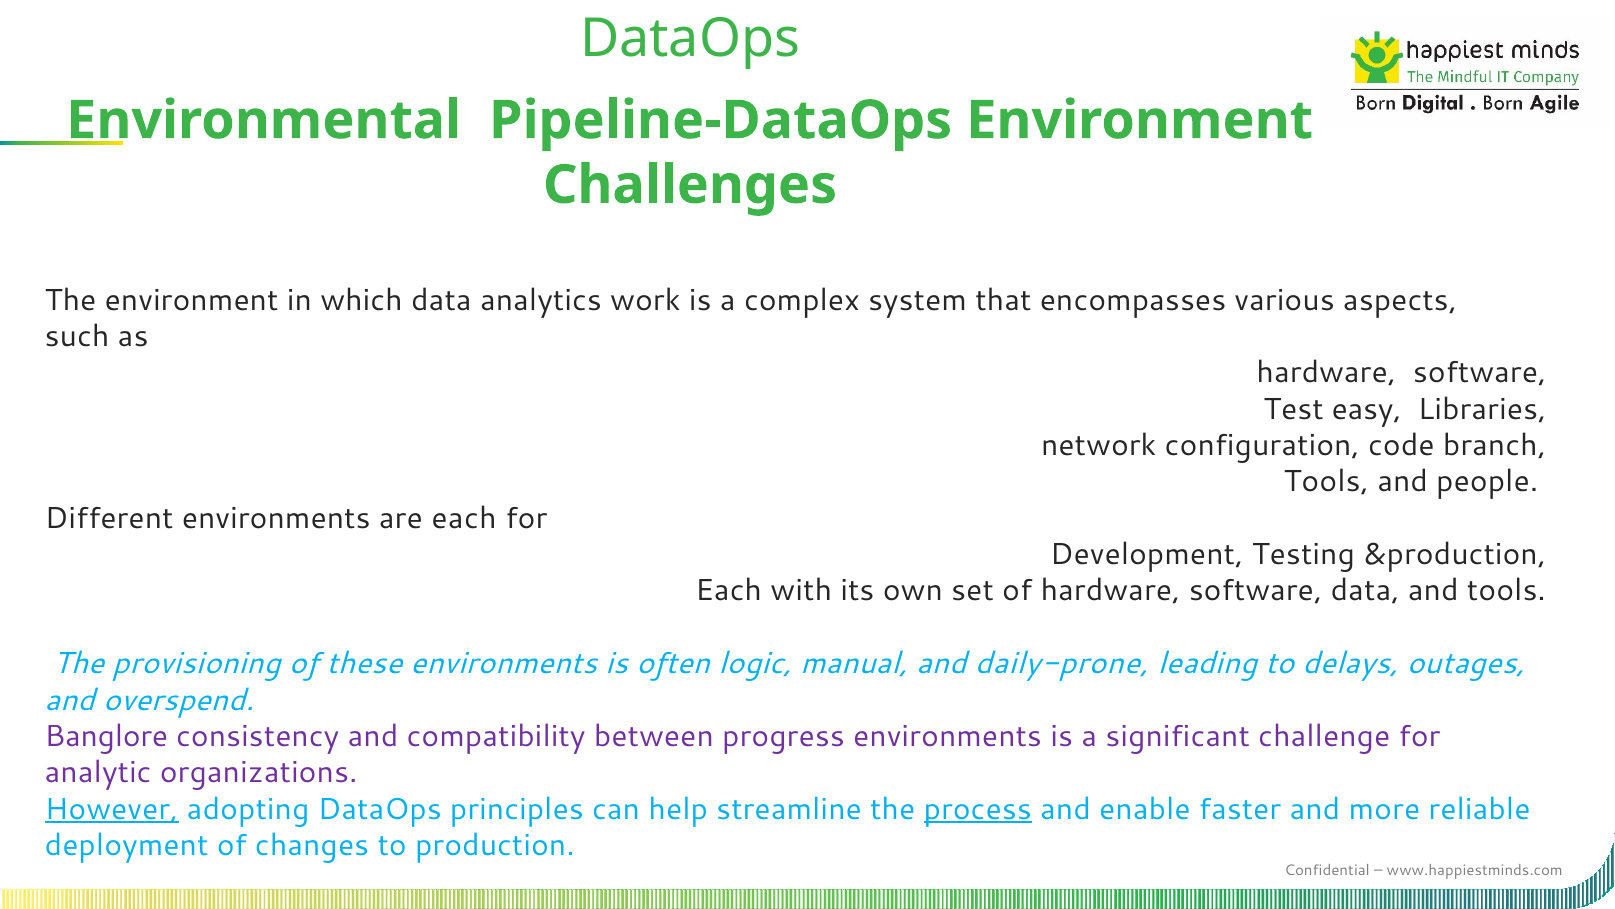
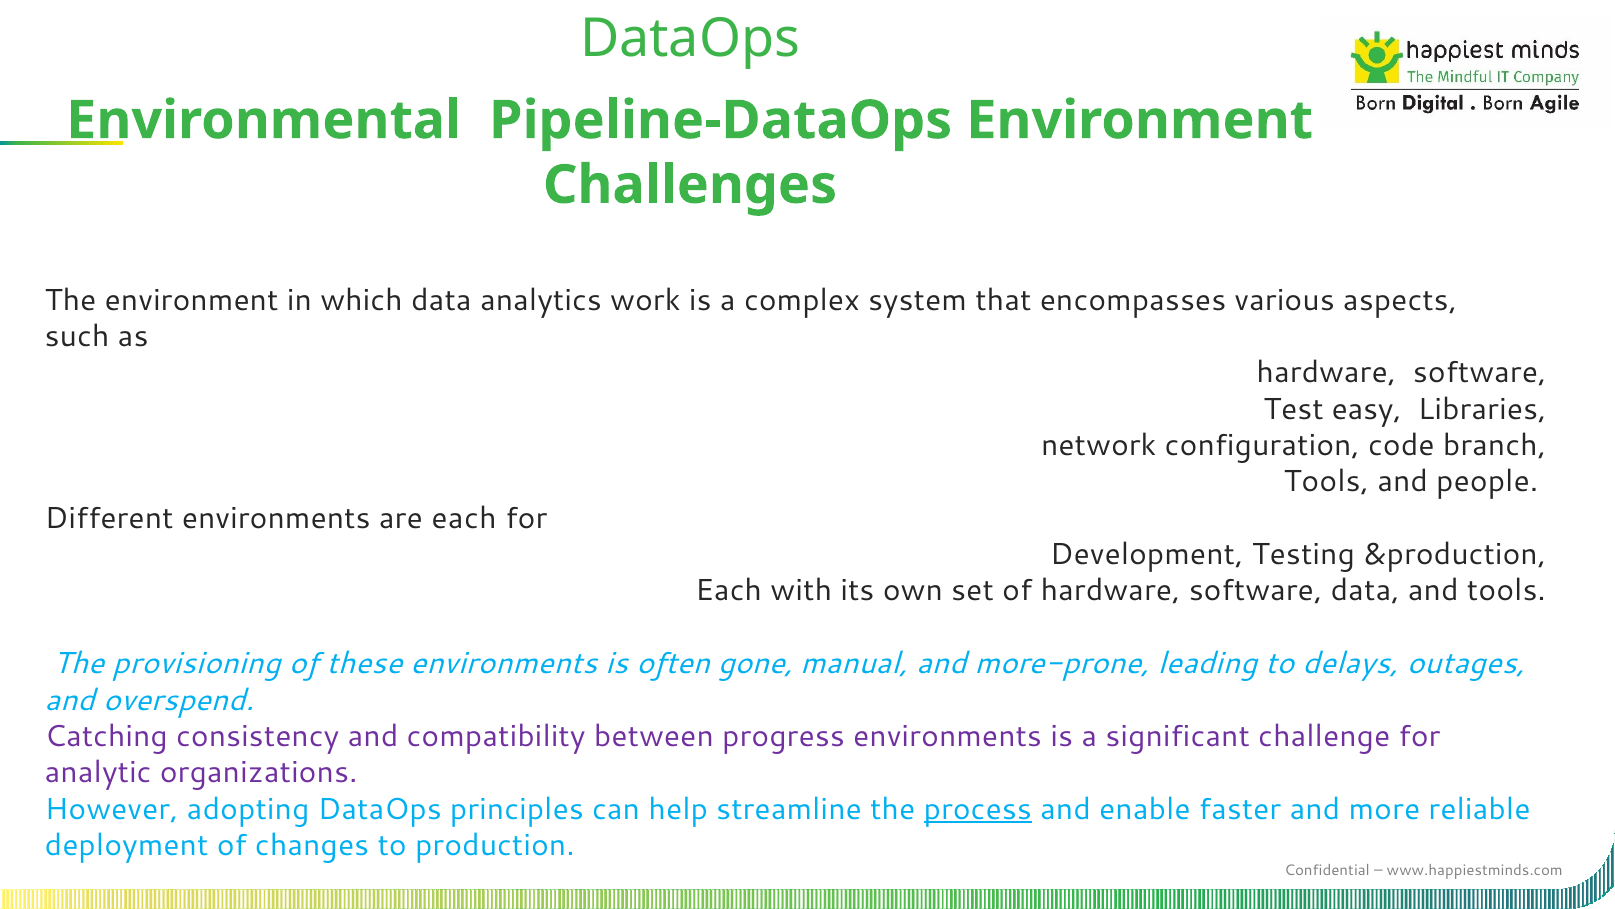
logic: logic -> gone
daily-prone: daily-prone -> more-prone
Banglore: Banglore -> Catching
However underline: present -> none
